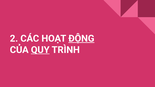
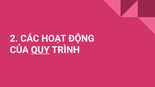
ĐỘNG underline: present -> none
